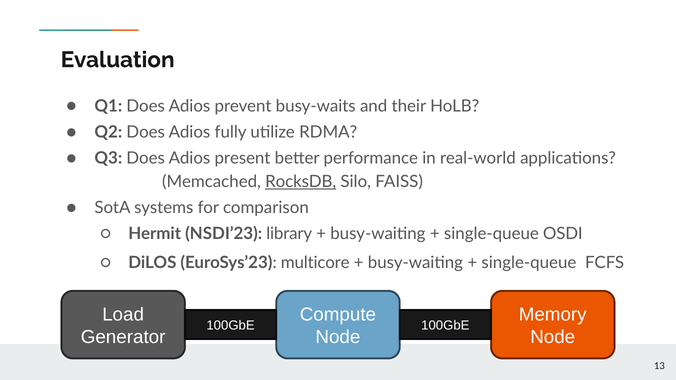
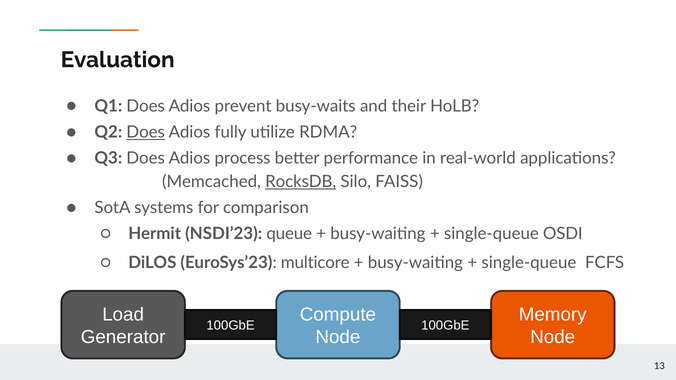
Does at (146, 132) underline: none -> present
present: present -> process
library: library -> queue
